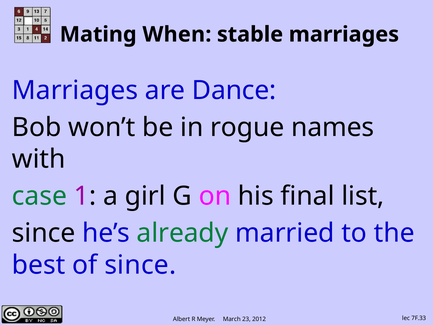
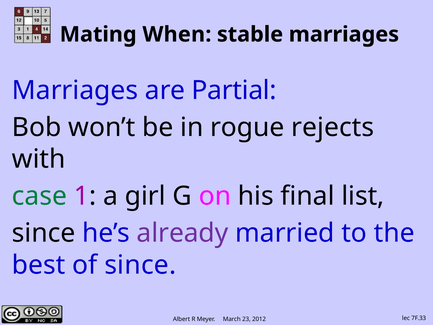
Dance: Dance -> Partial
names: names -> rejects
already colour: green -> purple
